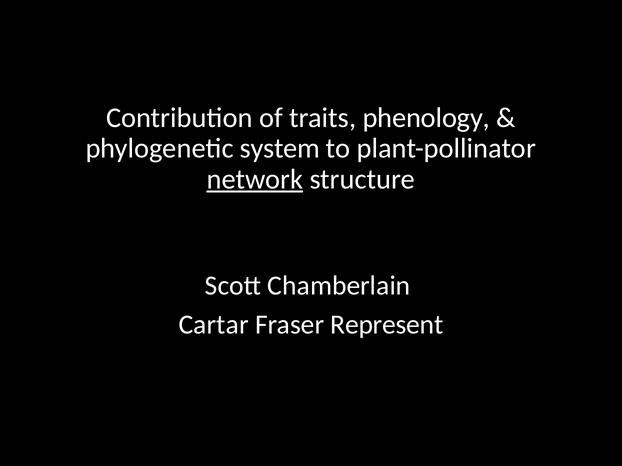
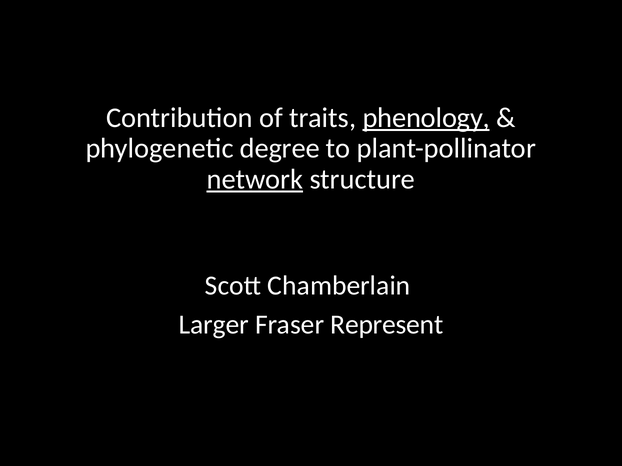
phenology underline: none -> present
system: system -> degree
Cartar: Cartar -> Larger
